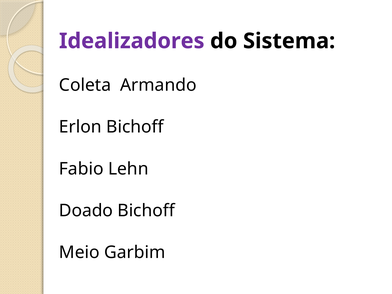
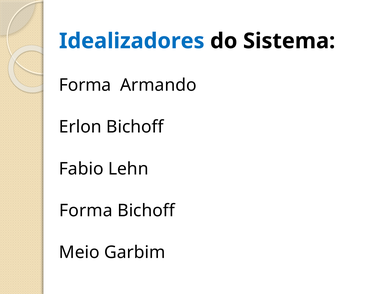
Idealizadores colour: purple -> blue
Coleta at (85, 85): Coleta -> Forma
Doado at (86, 211): Doado -> Forma
